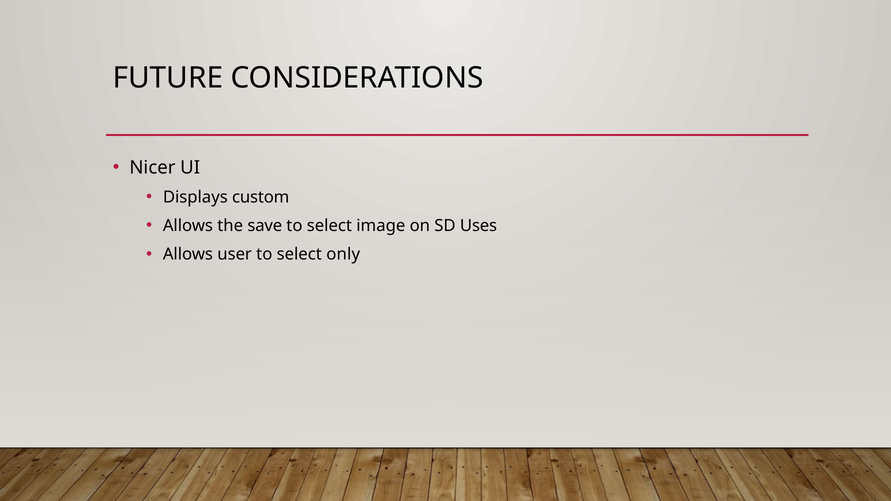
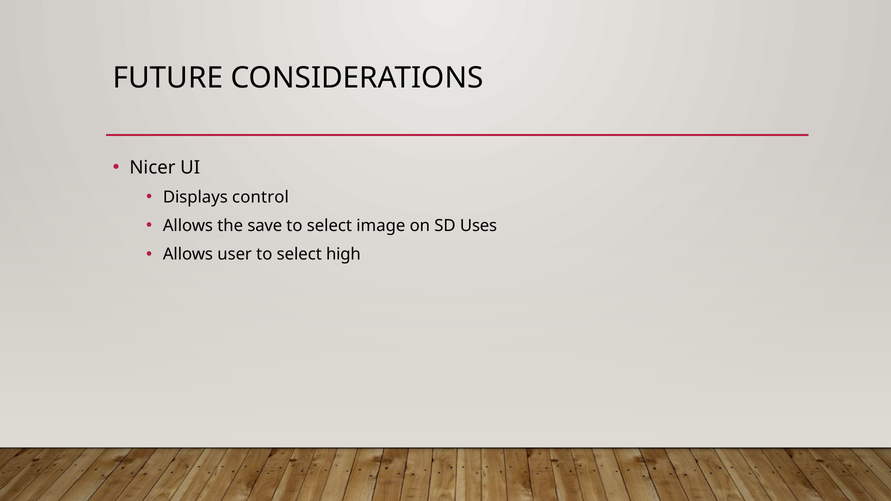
custom: custom -> control
only: only -> high
